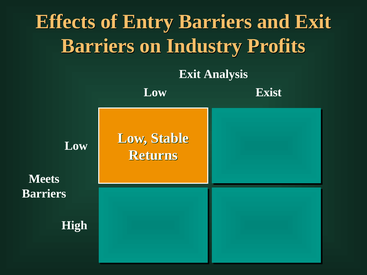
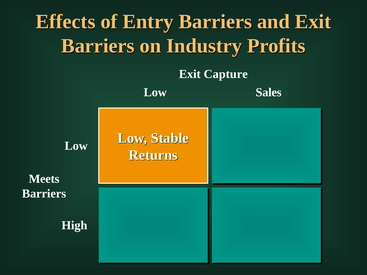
Analysis: Analysis -> Capture
Exist: Exist -> Sales
